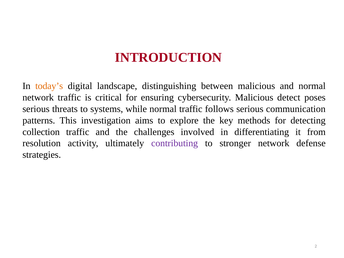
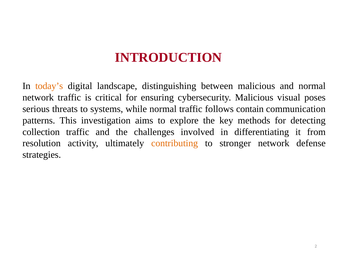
detect: detect -> visual
follows serious: serious -> contain
contributing colour: purple -> orange
